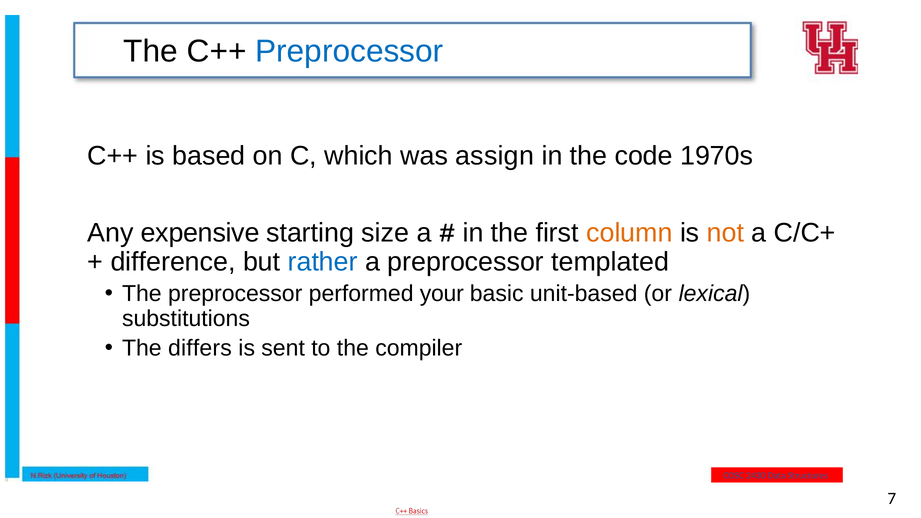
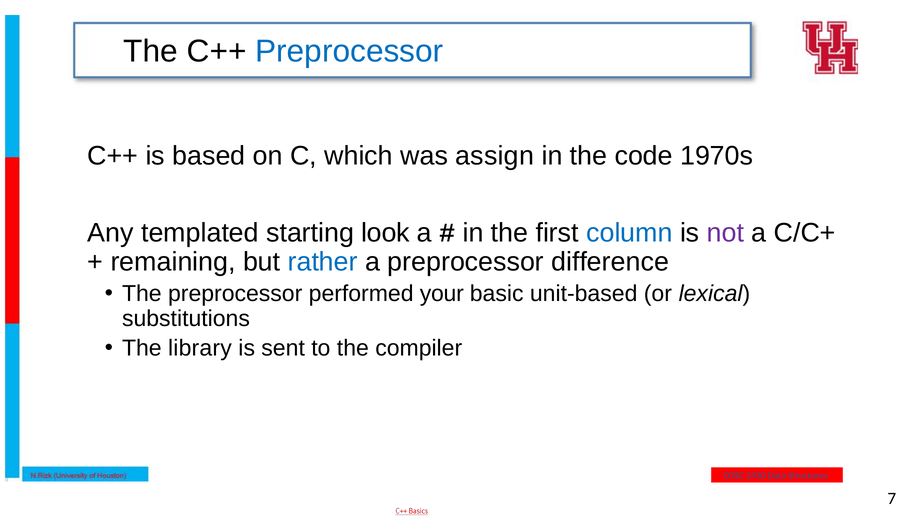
expensive: expensive -> templated
size: size -> look
column colour: orange -> blue
not colour: orange -> purple
difference: difference -> remaining
templated: templated -> difference
differs: differs -> library
